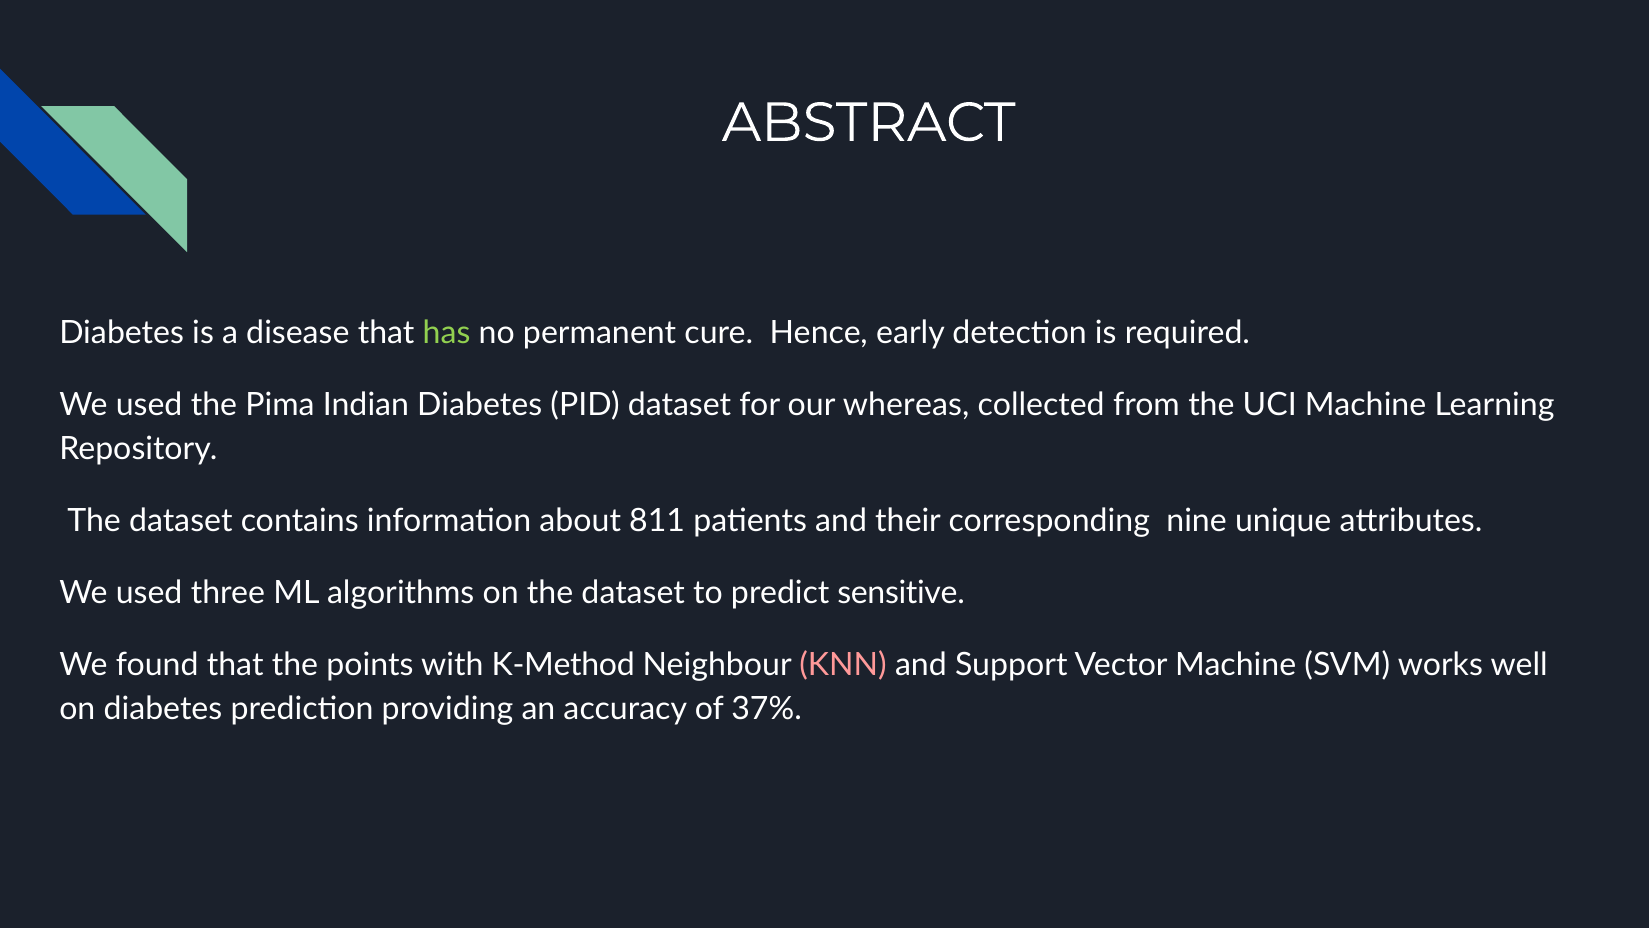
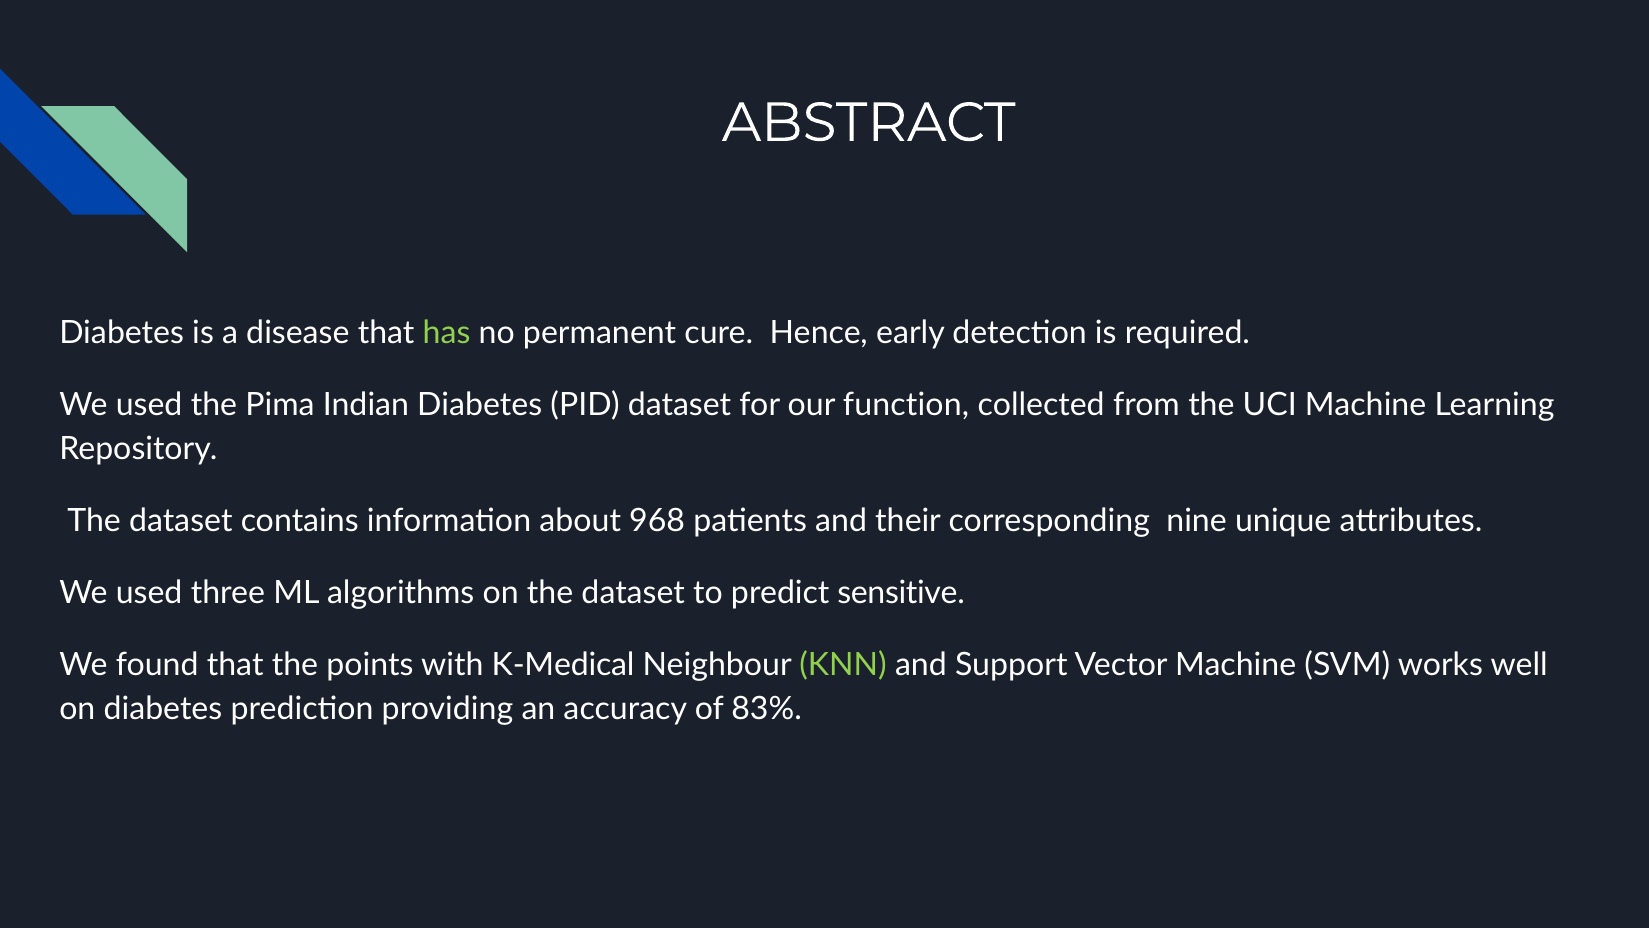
whereas: whereas -> function
811: 811 -> 968
K-Method: K-Method -> K-Medical
KNN colour: pink -> light green
37%: 37% -> 83%
